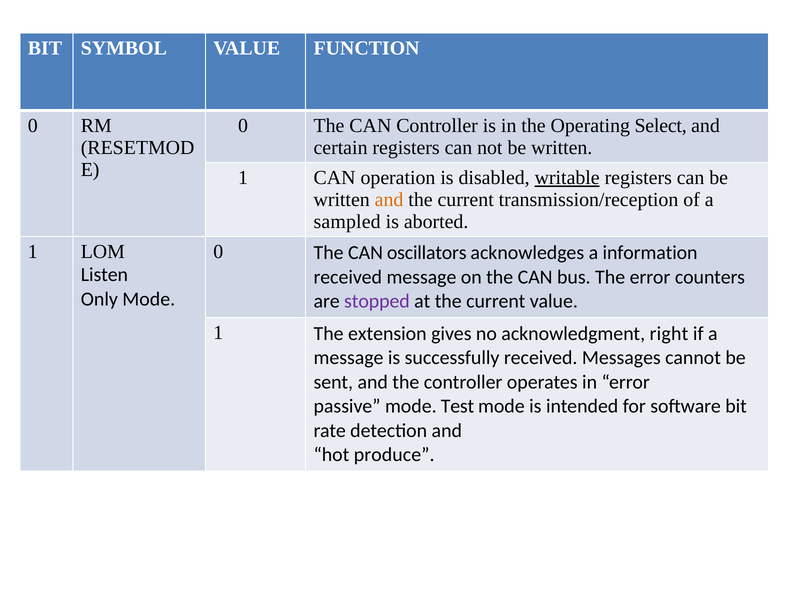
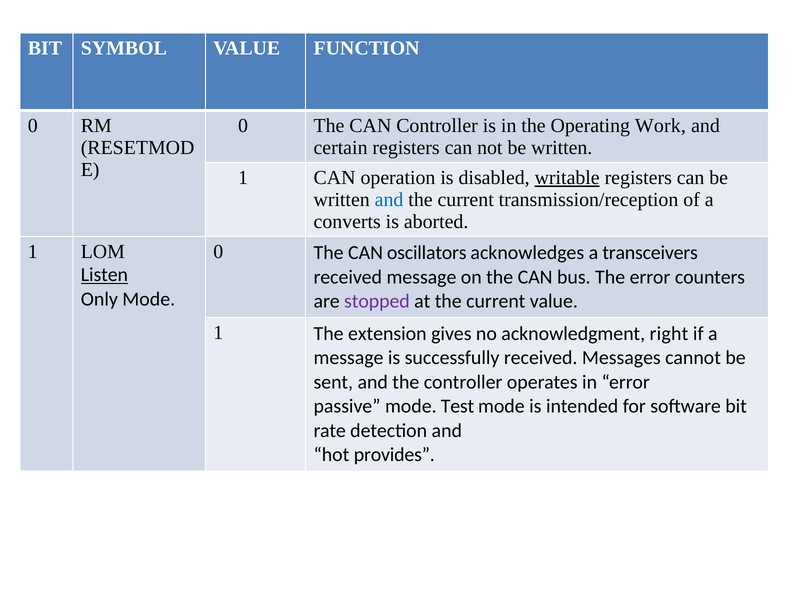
Select: Select -> Work
and at (389, 200) colour: orange -> blue
sampled: sampled -> converts
information: information -> transceivers
Listen underline: none -> present
produce: produce -> provides
